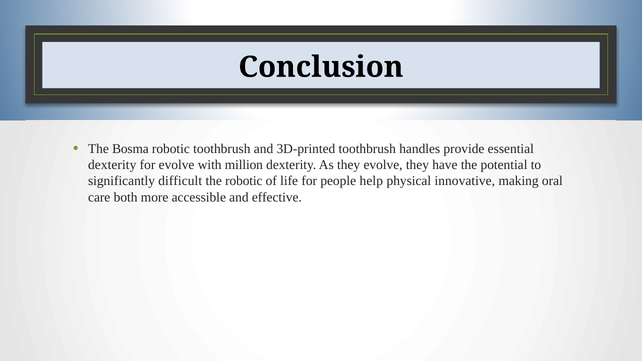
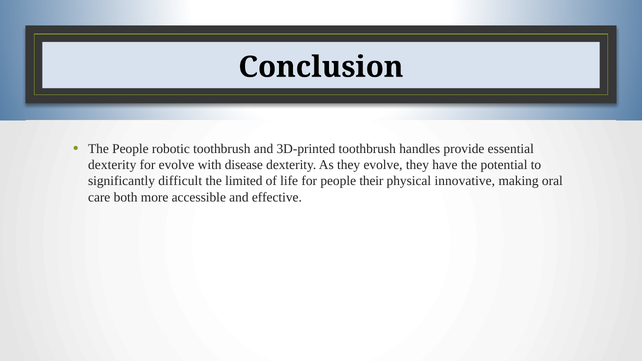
The Bosma: Bosma -> People
million: million -> disease
the robotic: robotic -> limited
help: help -> their
